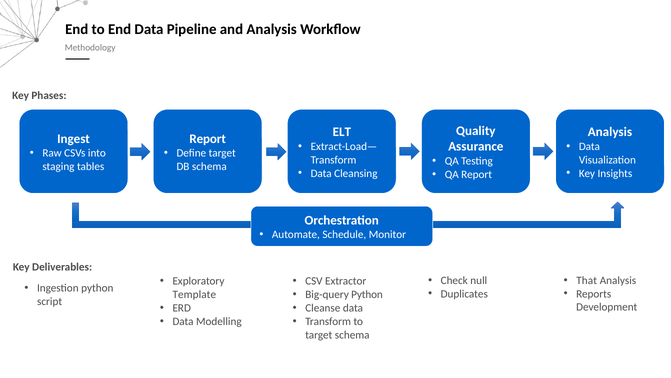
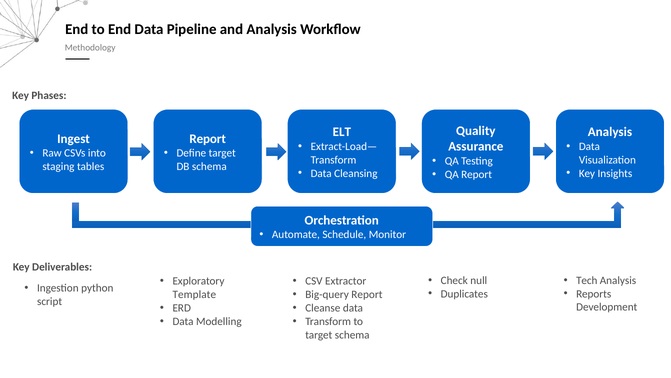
That: That -> Tech
Big-query Python: Python -> Report
